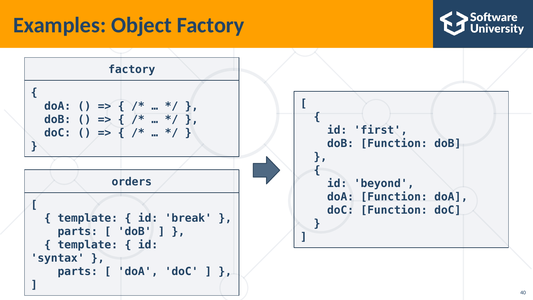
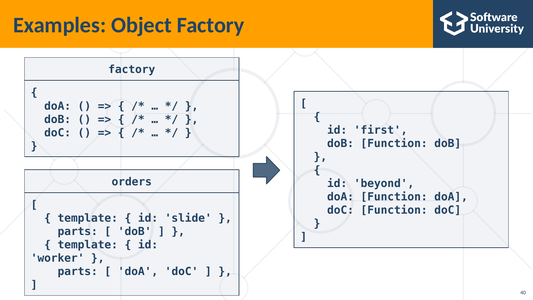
break: break -> slide
syntax: syntax -> worker
